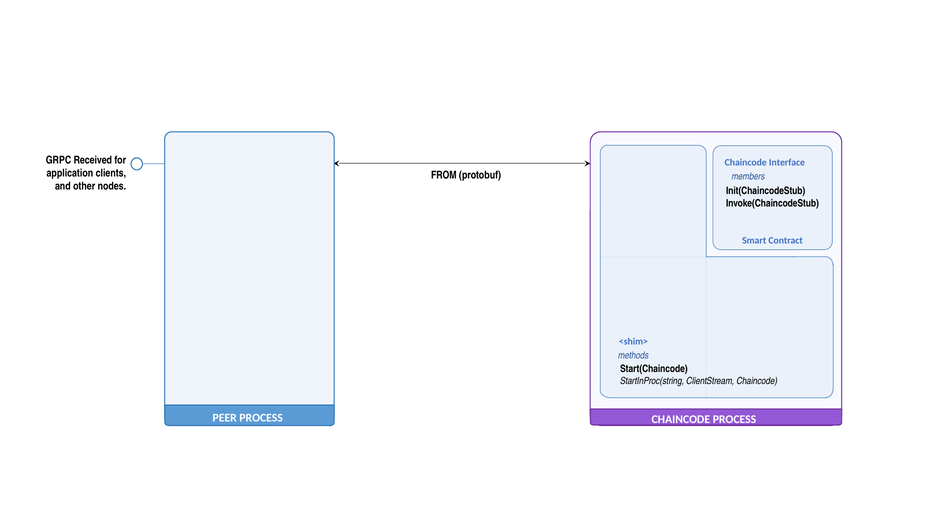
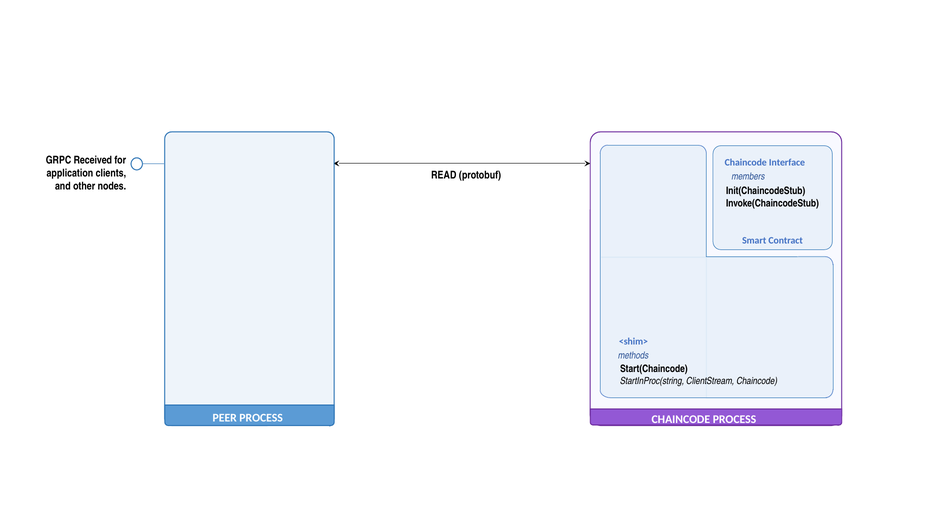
FROM: FROM -> READ
